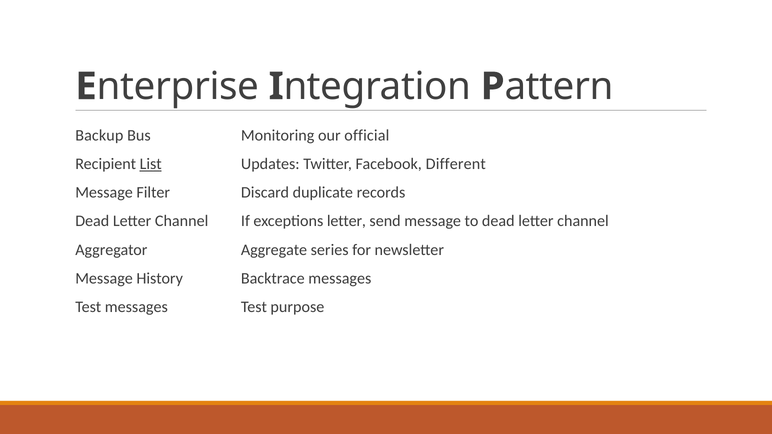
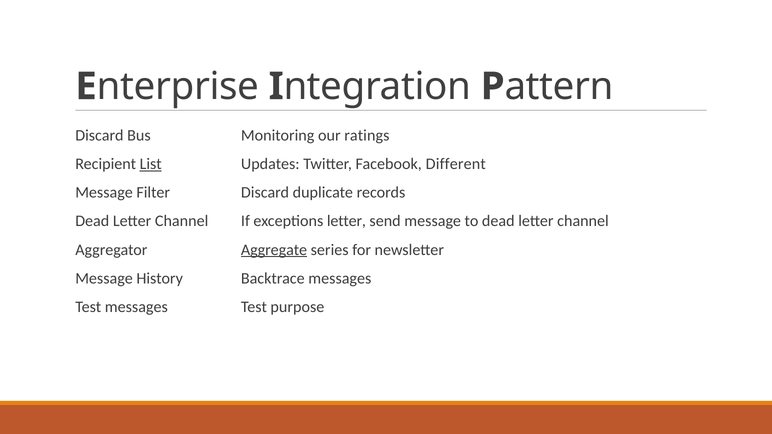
Backup at (99, 135): Backup -> Discard
official: official -> ratings
Aggregate underline: none -> present
